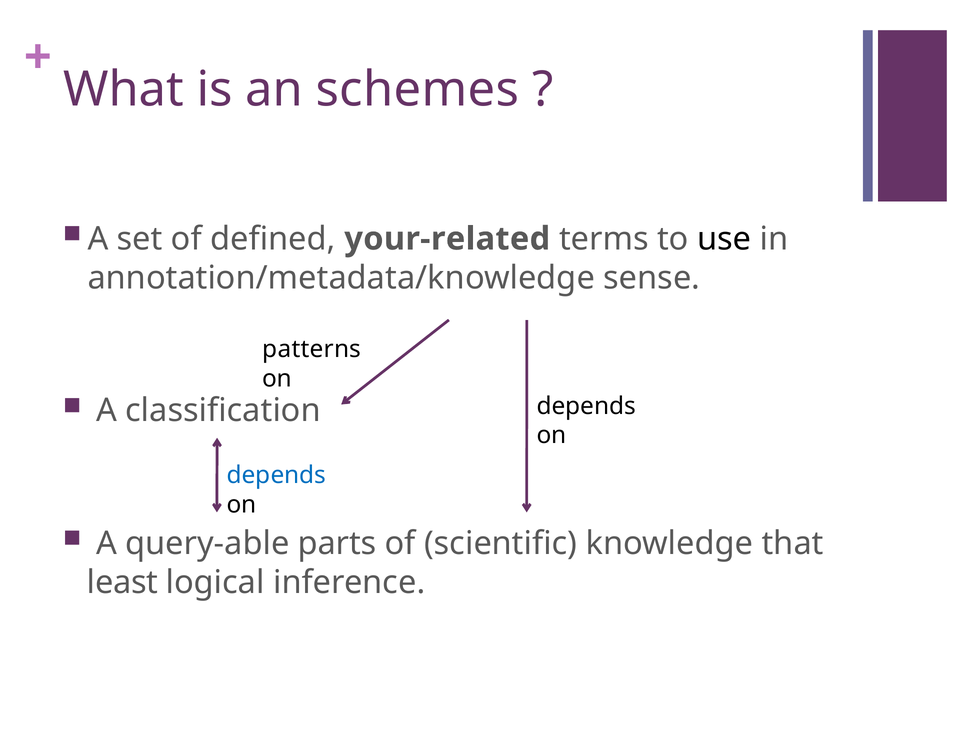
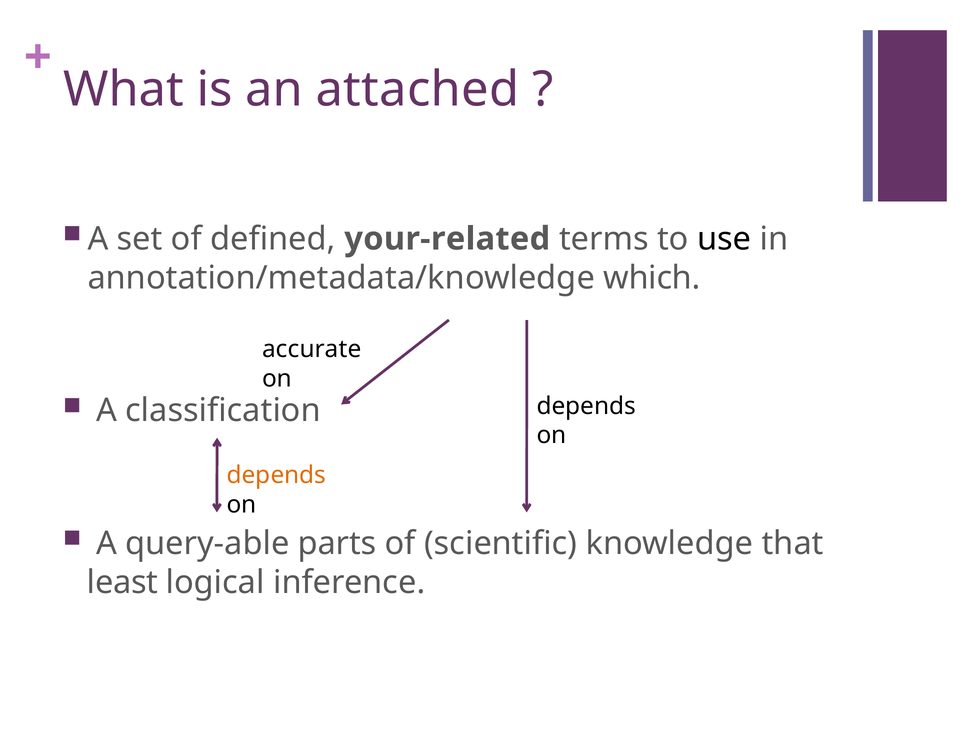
schemes: schemes -> attached
sense: sense -> which
patterns: patterns -> accurate
depends at (276, 475) colour: blue -> orange
